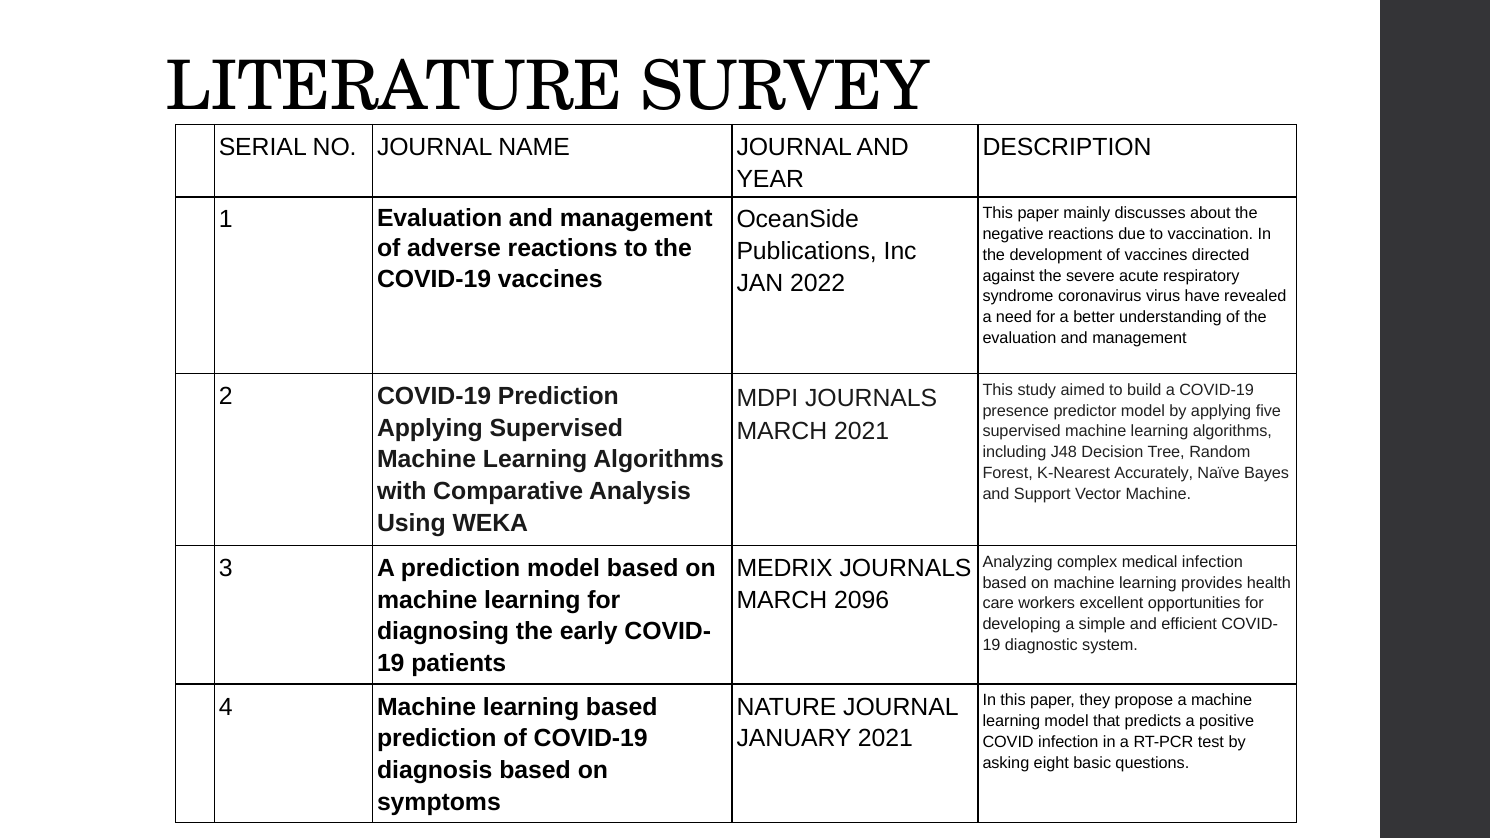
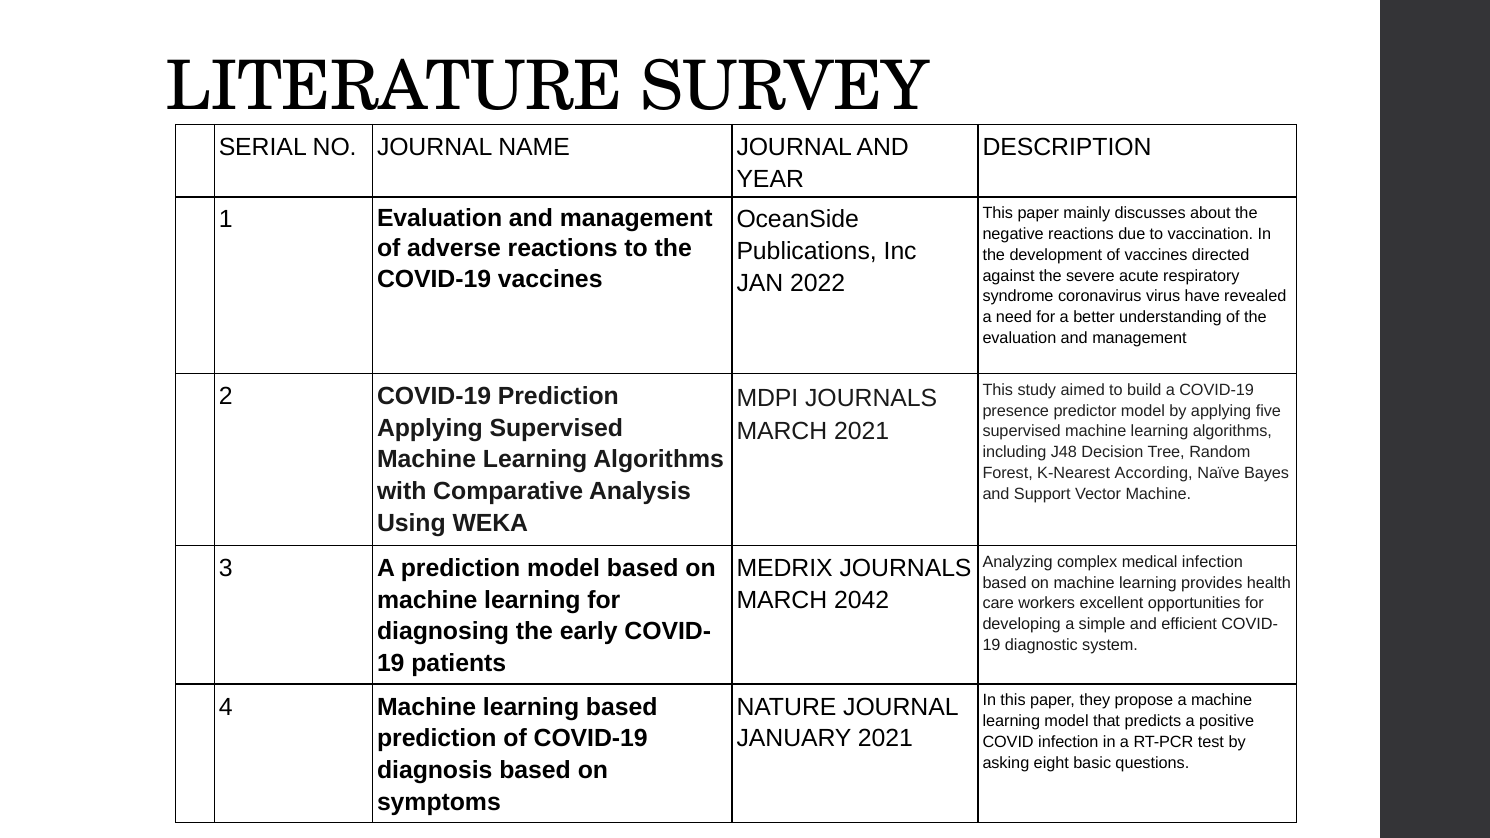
Accurately: Accurately -> According
2096: 2096 -> 2042
